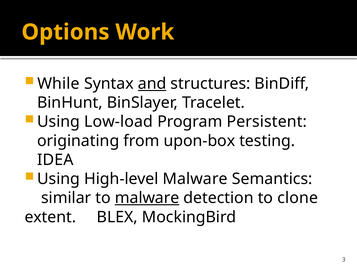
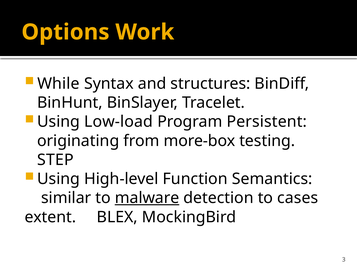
and underline: present -> none
upon-box: upon-box -> more-box
IDEA: IDEA -> STEP
High-level Malware: Malware -> Function
clone: clone -> cases
